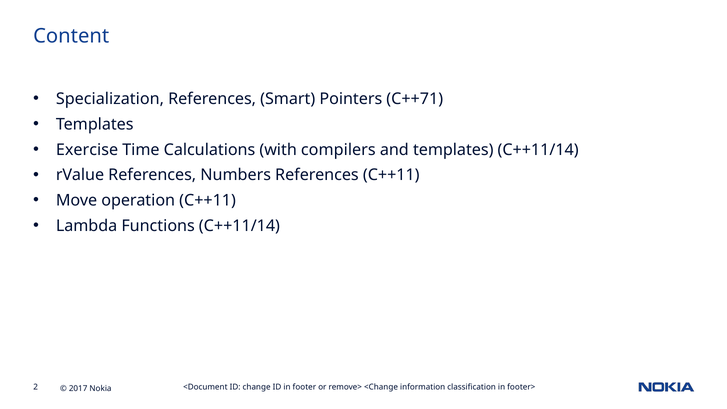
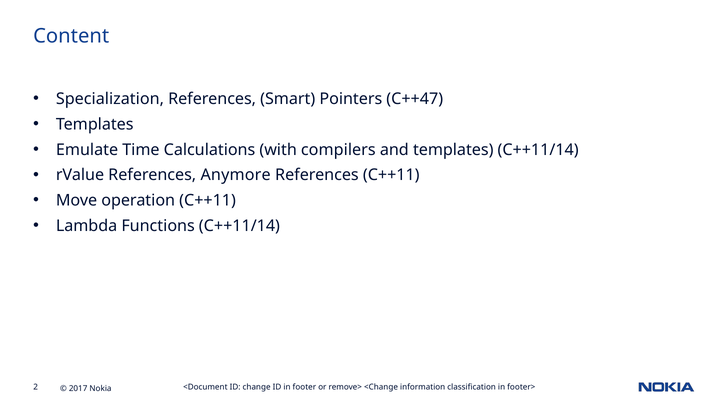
C++71: C++71 -> C++47
Exercise: Exercise -> Emulate
Numbers: Numbers -> Anymore
